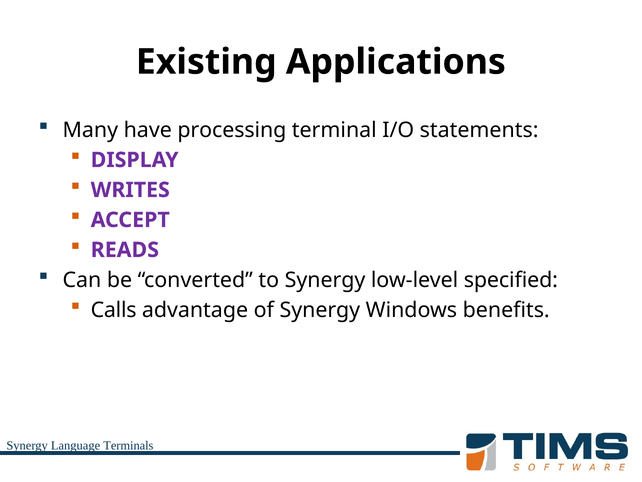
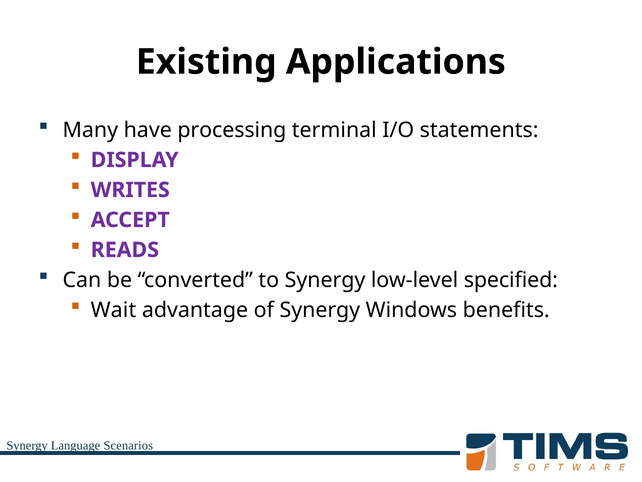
Calls: Calls -> Wait
Terminals: Terminals -> Scenarios
